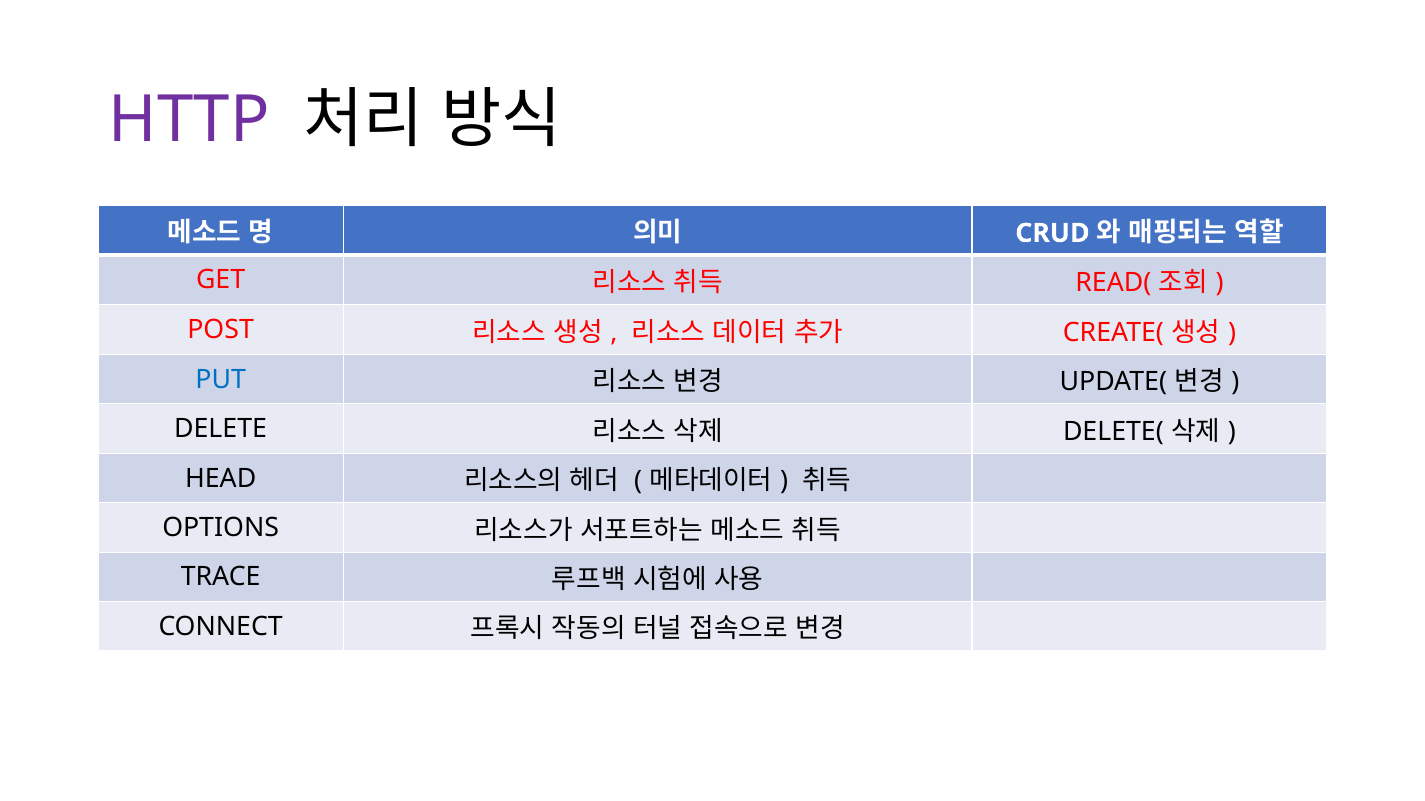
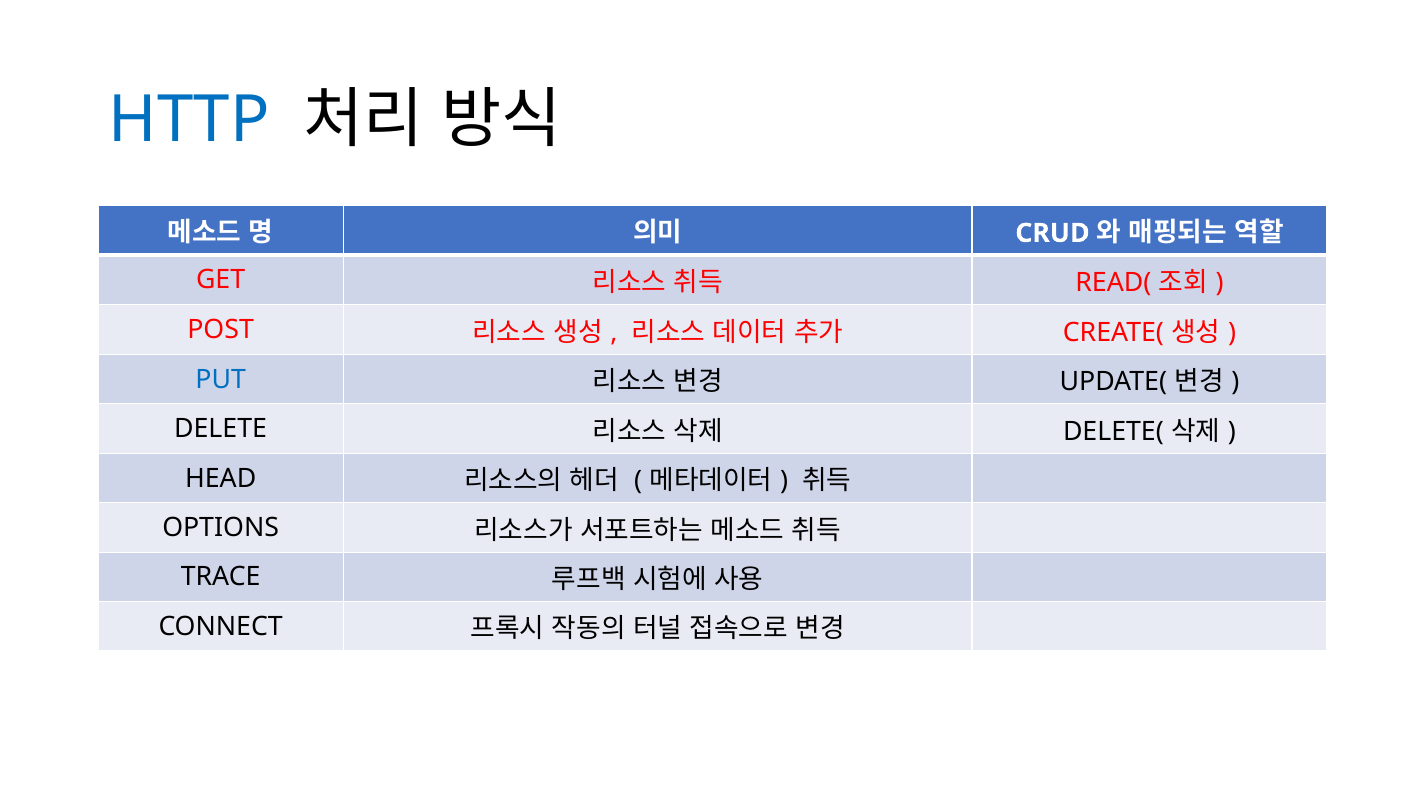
HTTP colour: purple -> blue
